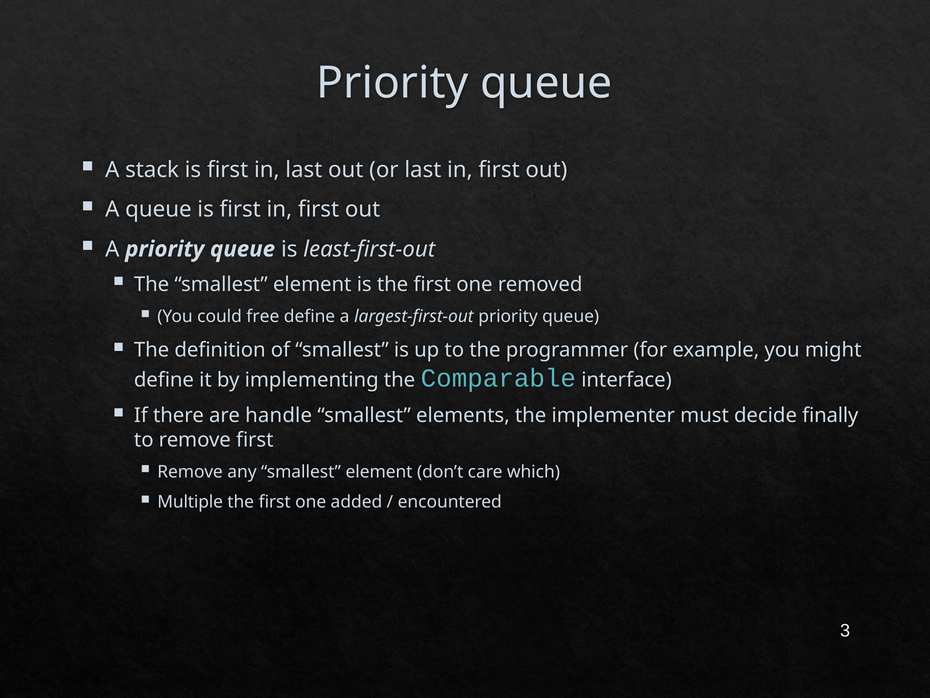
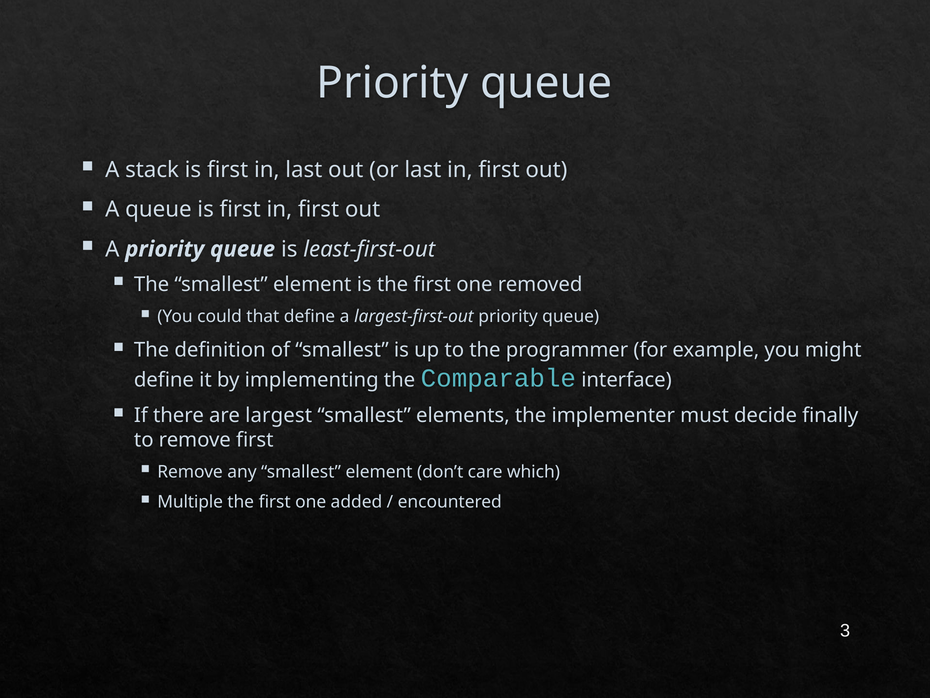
free: free -> that
handle: handle -> largest
